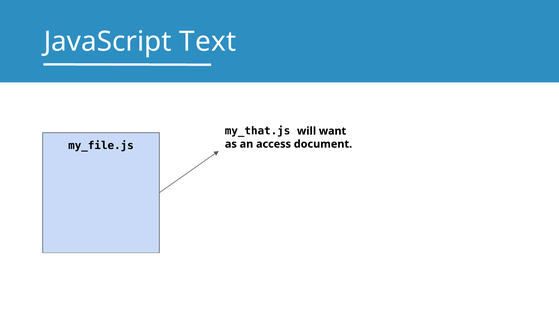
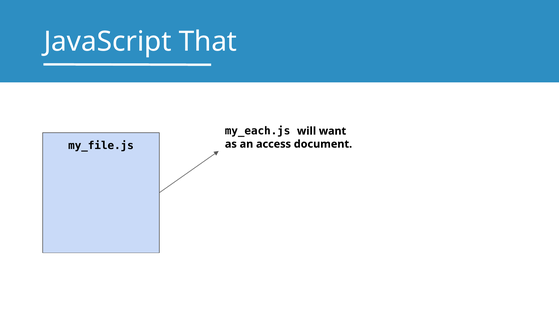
Text: Text -> That
my_that.js: my_that.js -> my_each.js
